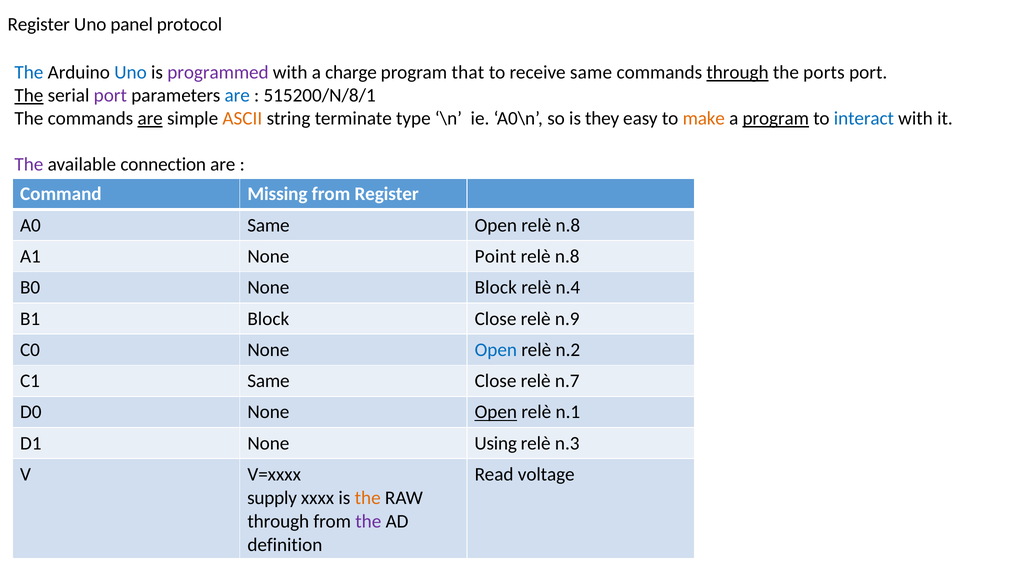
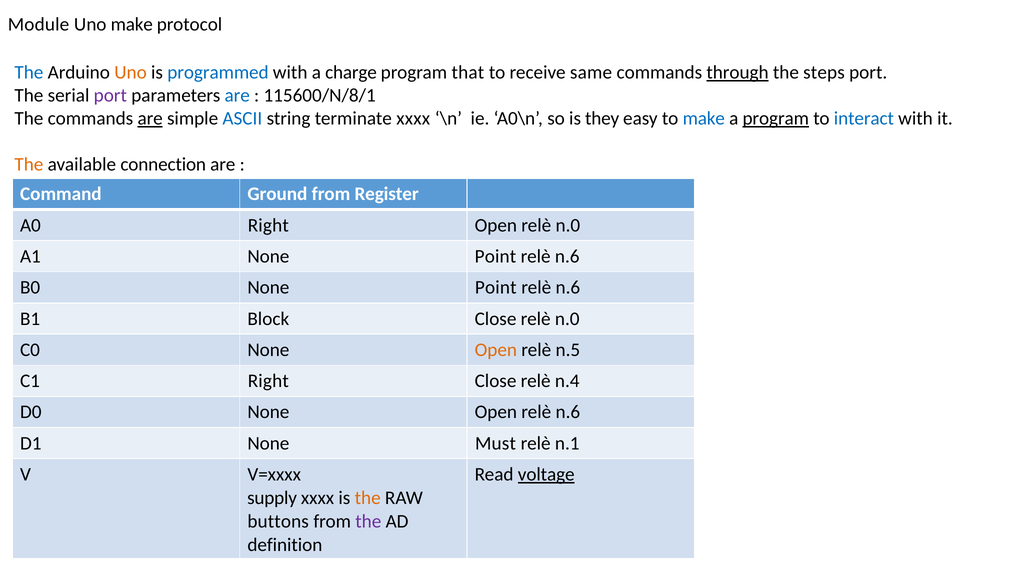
Register at (39, 24): Register -> Module
Uno panel: panel -> make
Uno at (131, 72) colour: blue -> orange
programmed colour: purple -> blue
ports: ports -> steps
The at (29, 95) underline: present -> none
515200/N/8/1: 515200/N/8/1 -> 115600/N/8/1
ASCII colour: orange -> blue
terminate type: type -> xxxx
make at (704, 118) colour: orange -> blue
The at (29, 164) colour: purple -> orange
Missing: Missing -> Ground
A0 Same: Same -> Right
Open relè n.8: n.8 -> n.0
n.8 at (567, 256): n.8 -> n.6
B0 None Block: Block -> Point
n.4 at (568, 287): n.4 -> n.6
Close relè n.9: n.9 -> n.0
Open at (496, 350) colour: blue -> orange
n.2: n.2 -> n.5
C1 Same: Same -> Right
n.7: n.7 -> n.4
Open at (496, 412) underline: present -> none
n.1 at (568, 412): n.1 -> n.6
Using: Using -> Must
n.3: n.3 -> n.1
voltage underline: none -> present
through at (278, 521): through -> buttons
